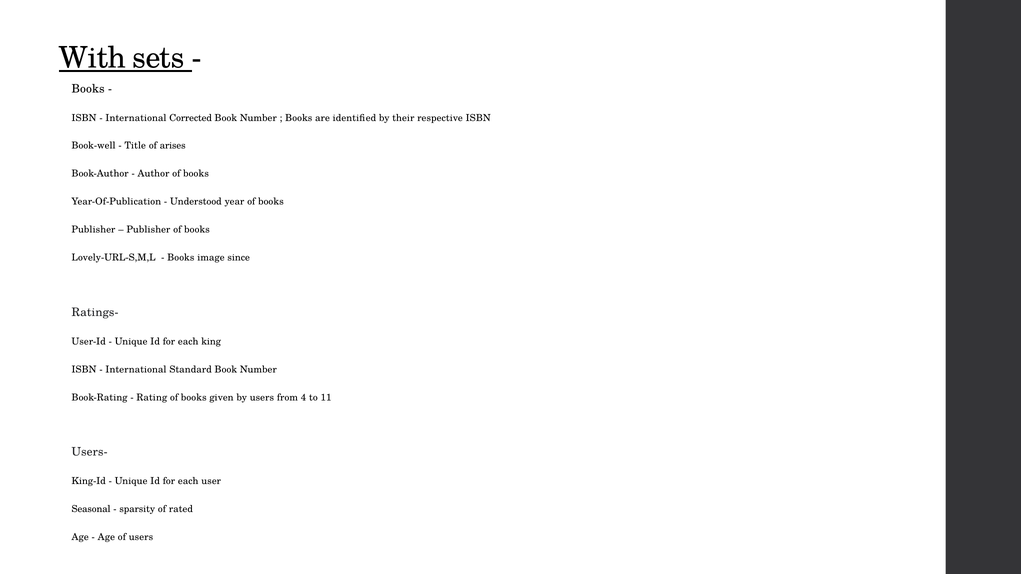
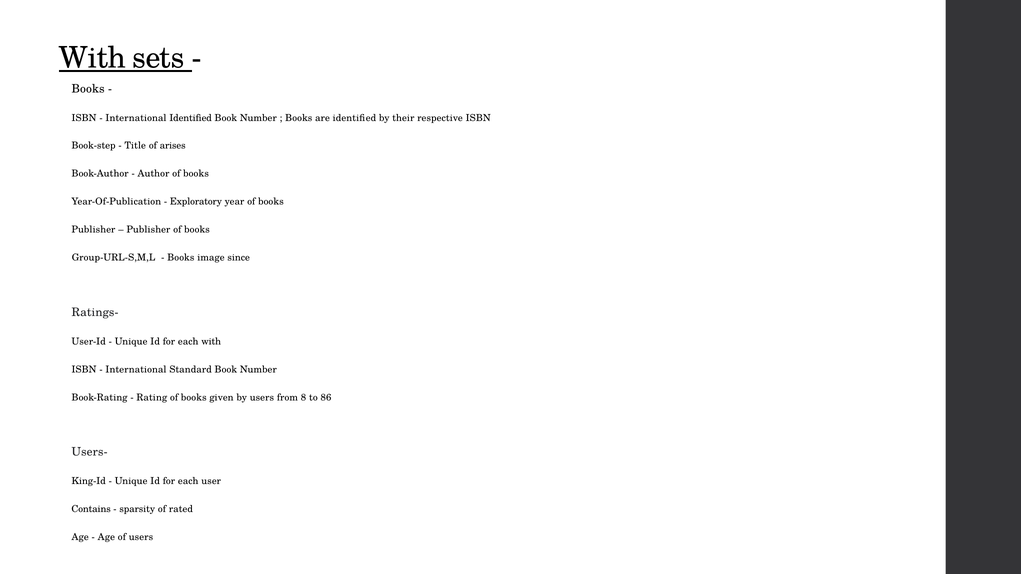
International Corrected: Corrected -> Identified
Book-well: Book-well -> Book-step
Understood: Understood -> Exploratory
Lovely-URL-S,M,L: Lovely-URL-S,M,L -> Group-URL-S,M,L
each king: king -> with
4: 4 -> 8
11: 11 -> 86
Seasonal: Seasonal -> Contains
